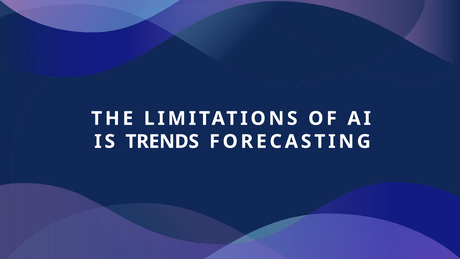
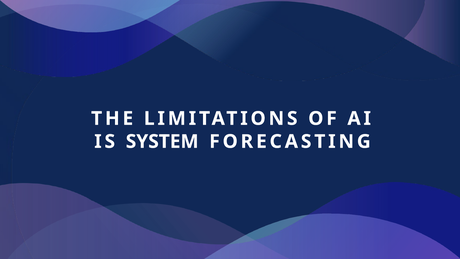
TRENDS: TRENDS -> SYSTEM
